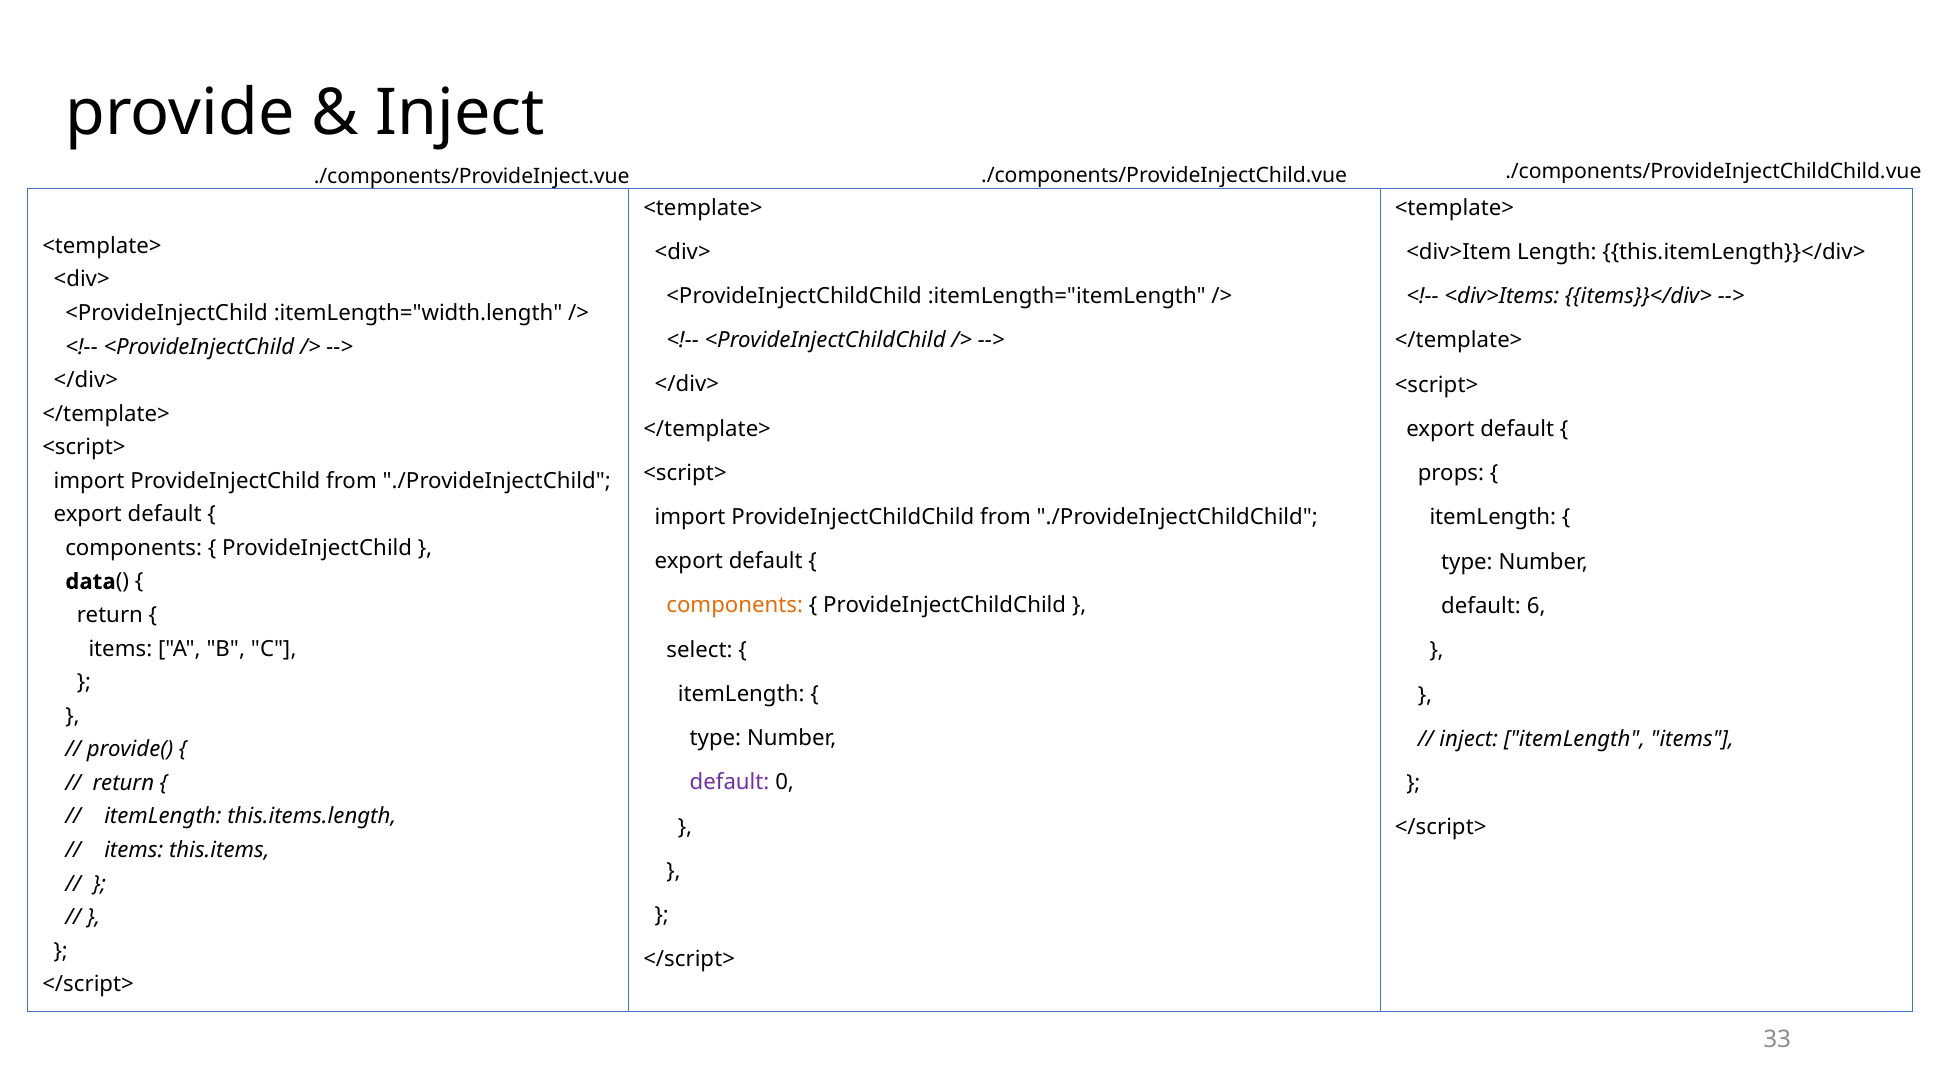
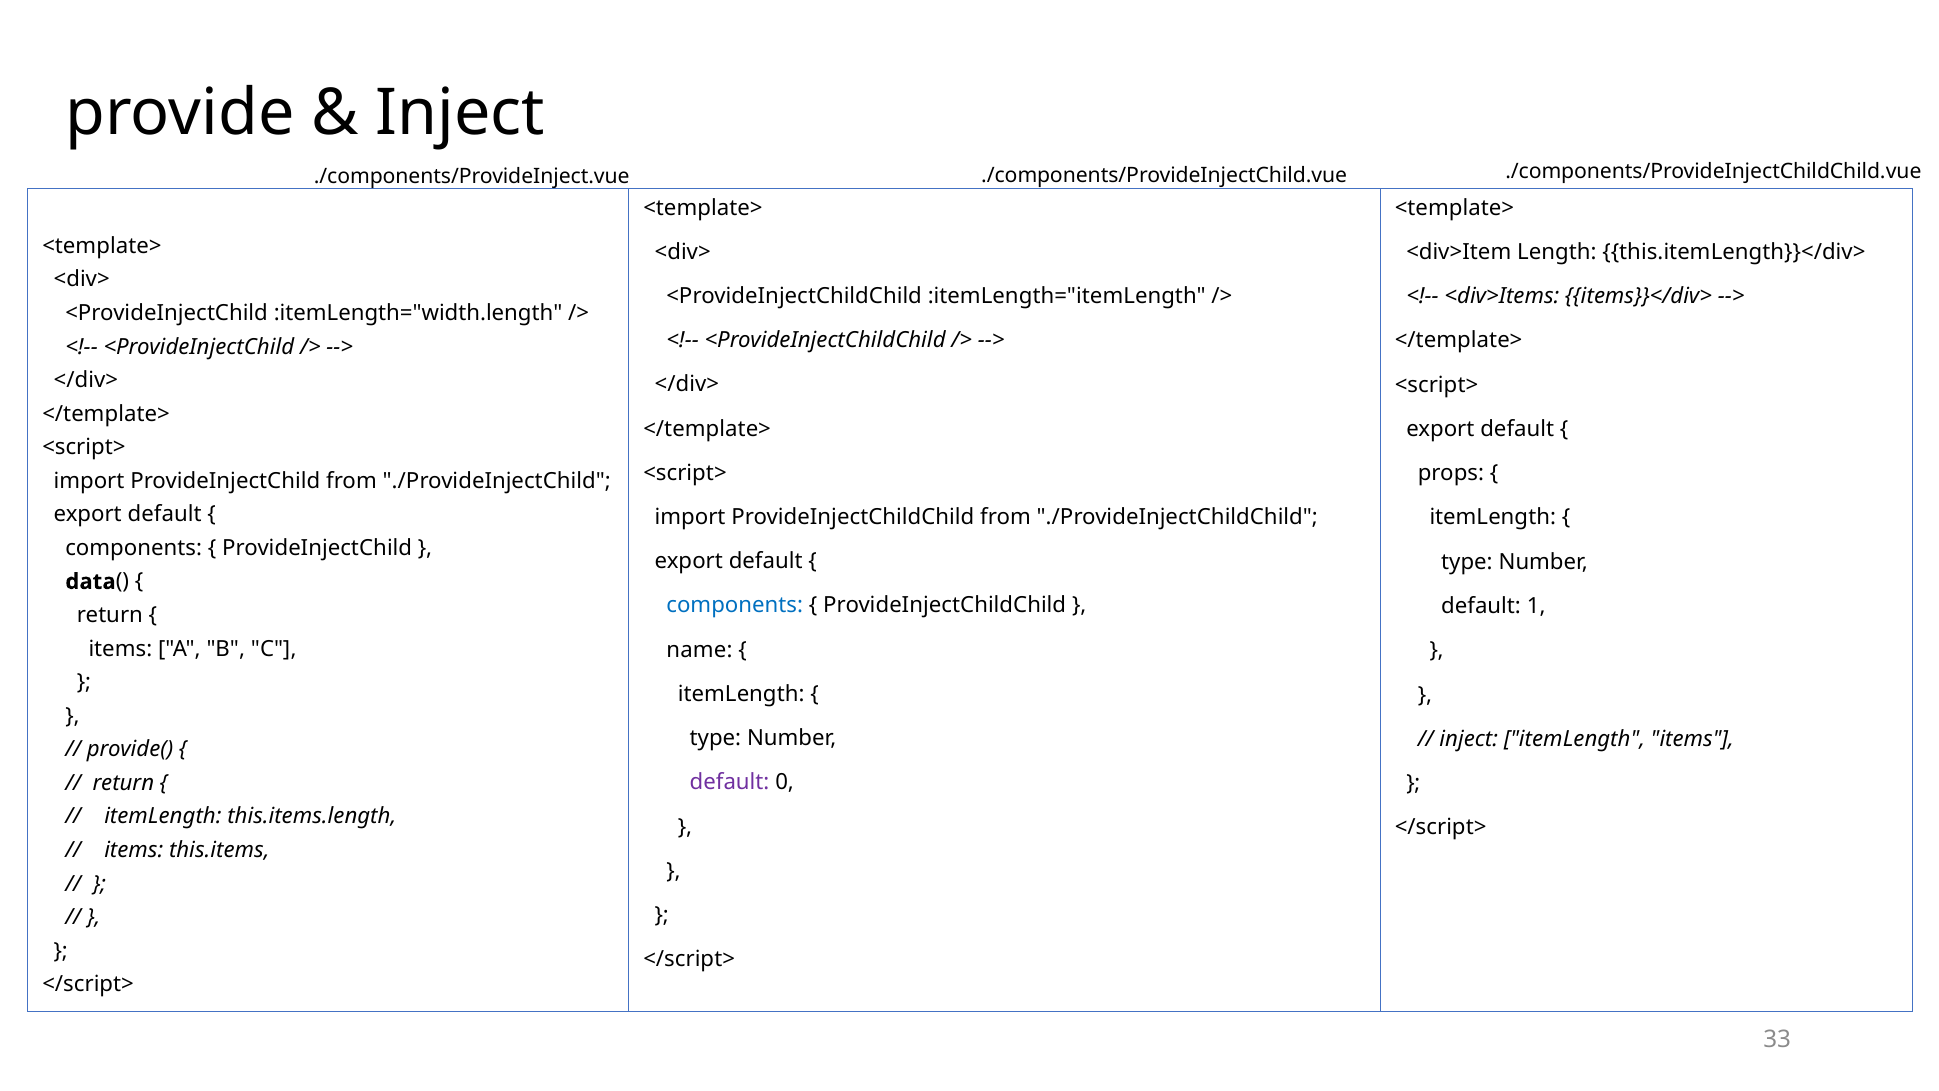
components at (735, 605) colour: orange -> blue
6: 6 -> 1
select: select -> name
